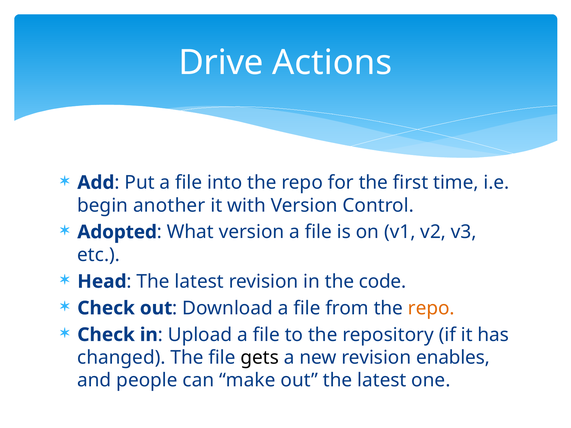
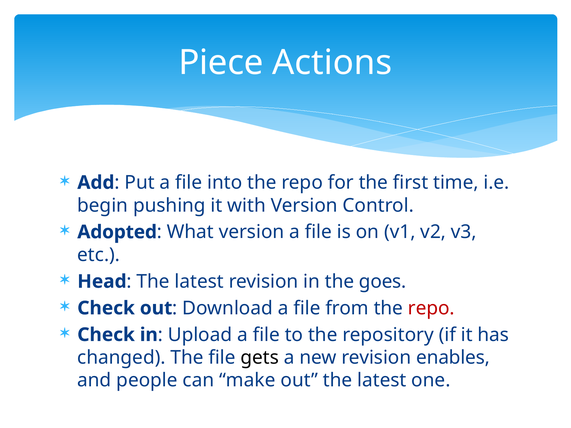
Drive: Drive -> Piece
another: another -> pushing
code: code -> goes
repo at (431, 308) colour: orange -> red
